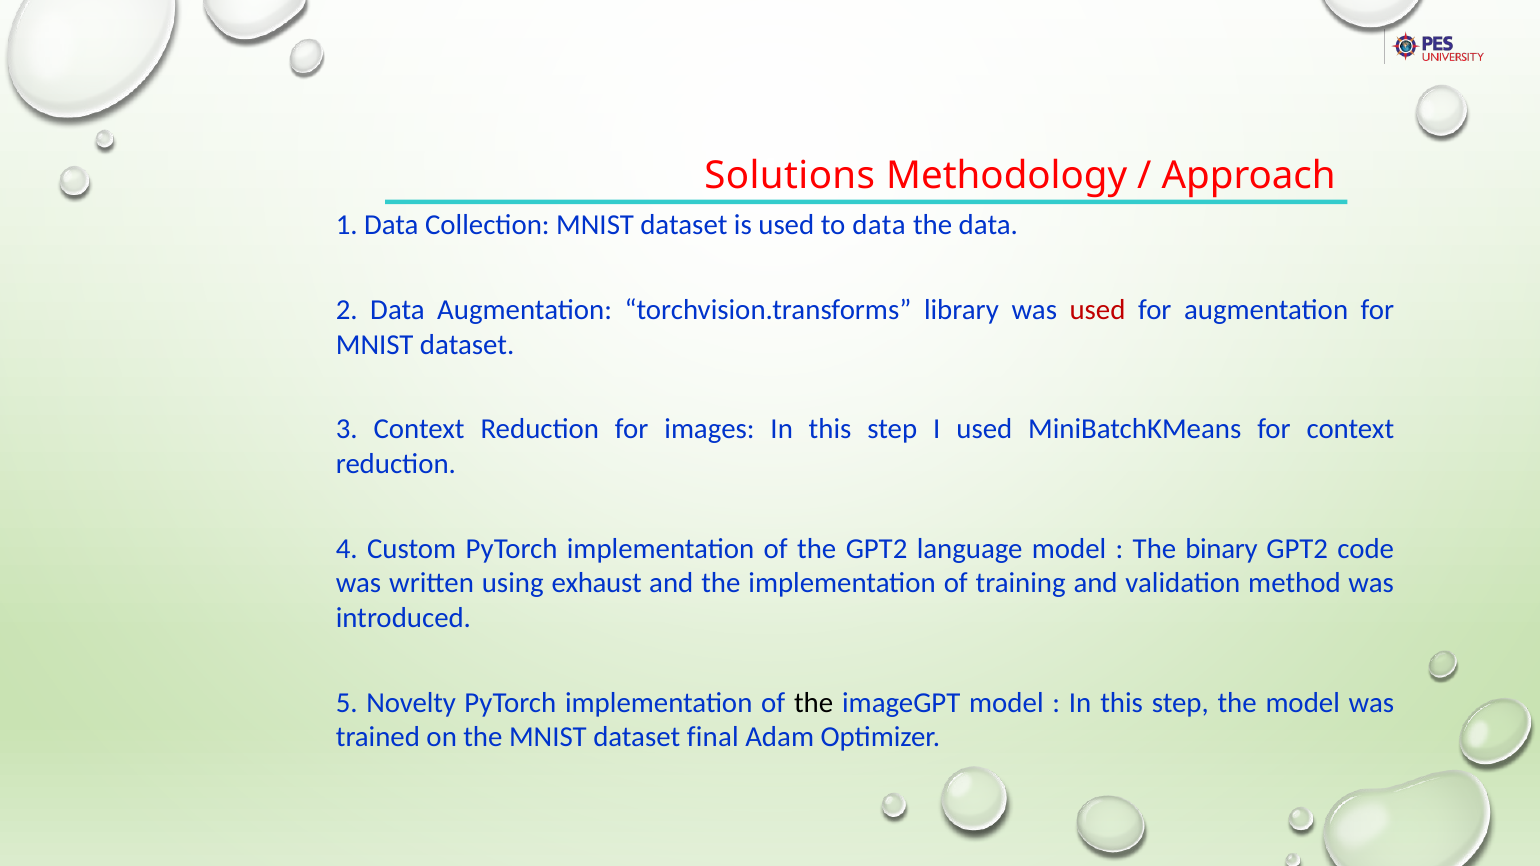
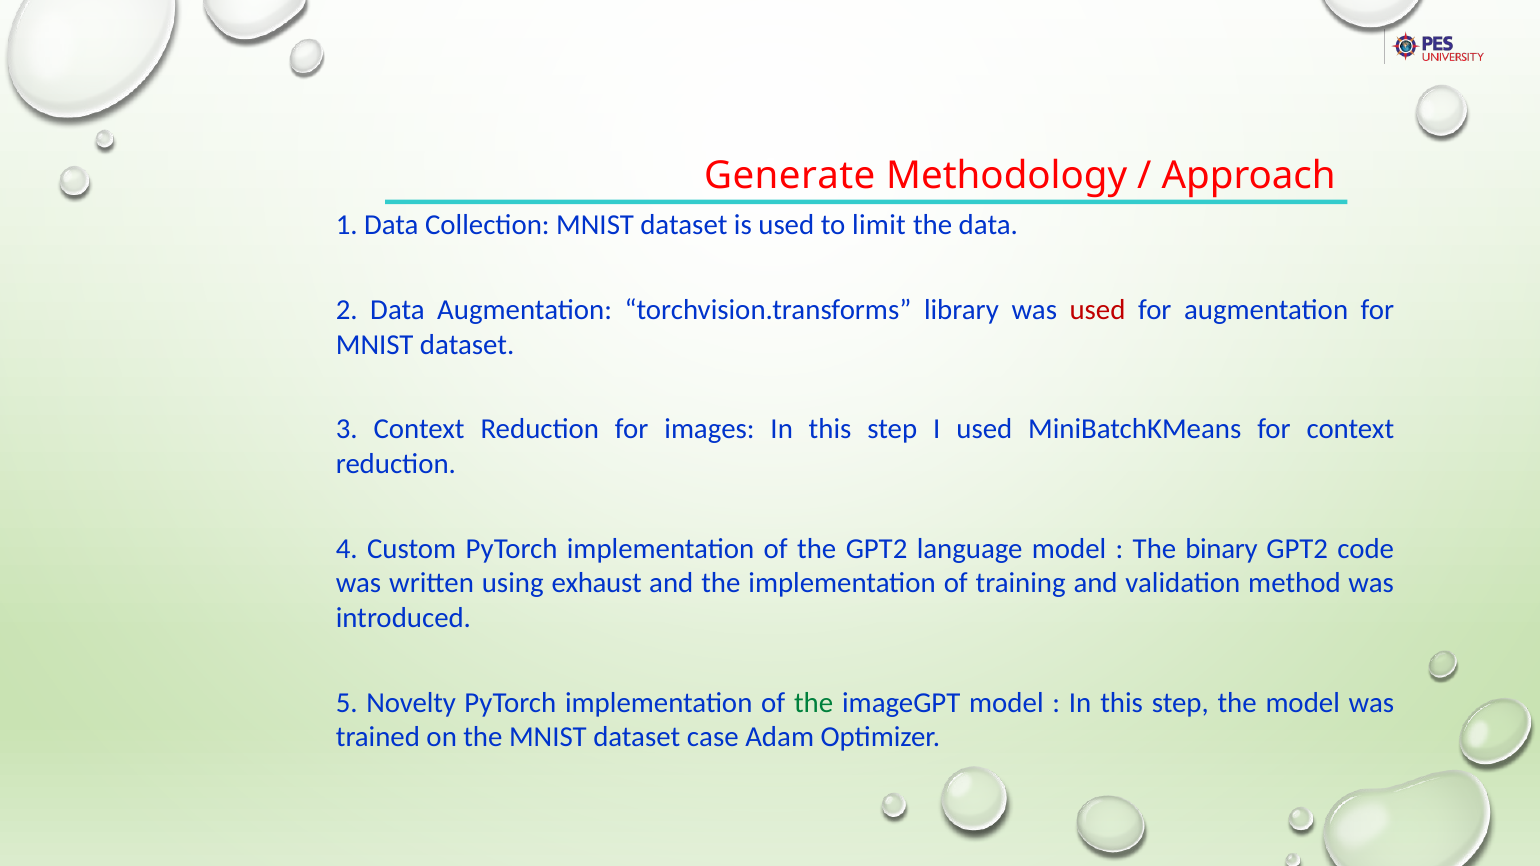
Solutions: Solutions -> Generate
to data: data -> limit
the at (814, 703) colour: black -> green
final: final -> case
